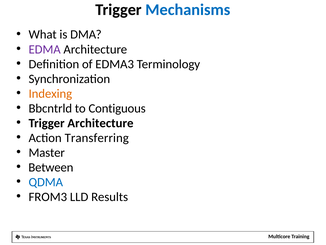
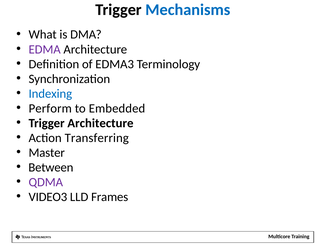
Indexing colour: orange -> blue
Bbcntrld: Bbcntrld -> Perform
Contiguous: Contiguous -> Embedded
QDMA colour: blue -> purple
FROM3: FROM3 -> VIDEO3
Results: Results -> Frames
